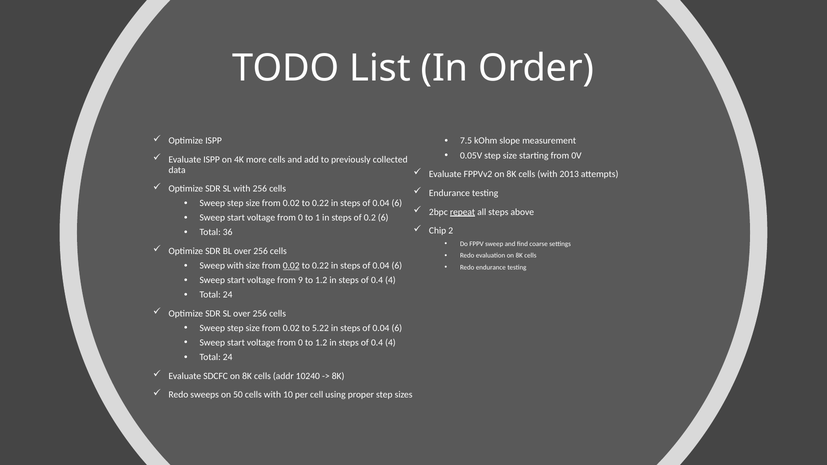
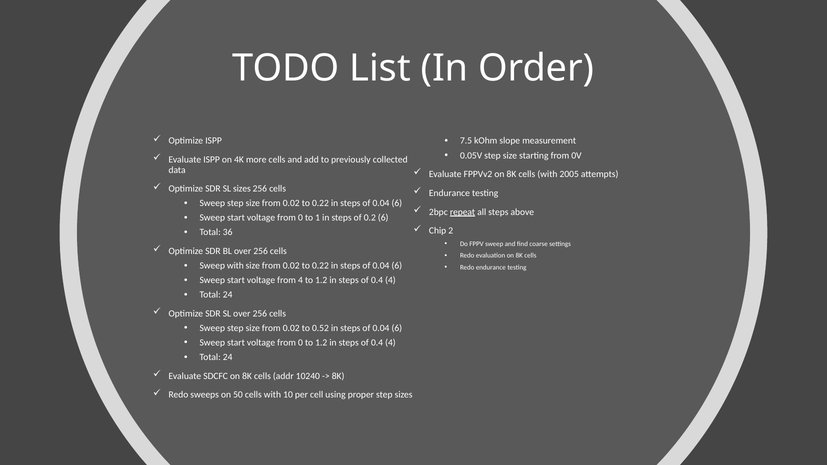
2013: 2013 -> 2005
SL with: with -> sizes
0.02 at (291, 266) underline: present -> none
from 9: 9 -> 4
5.22: 5.22 -> 0.52
